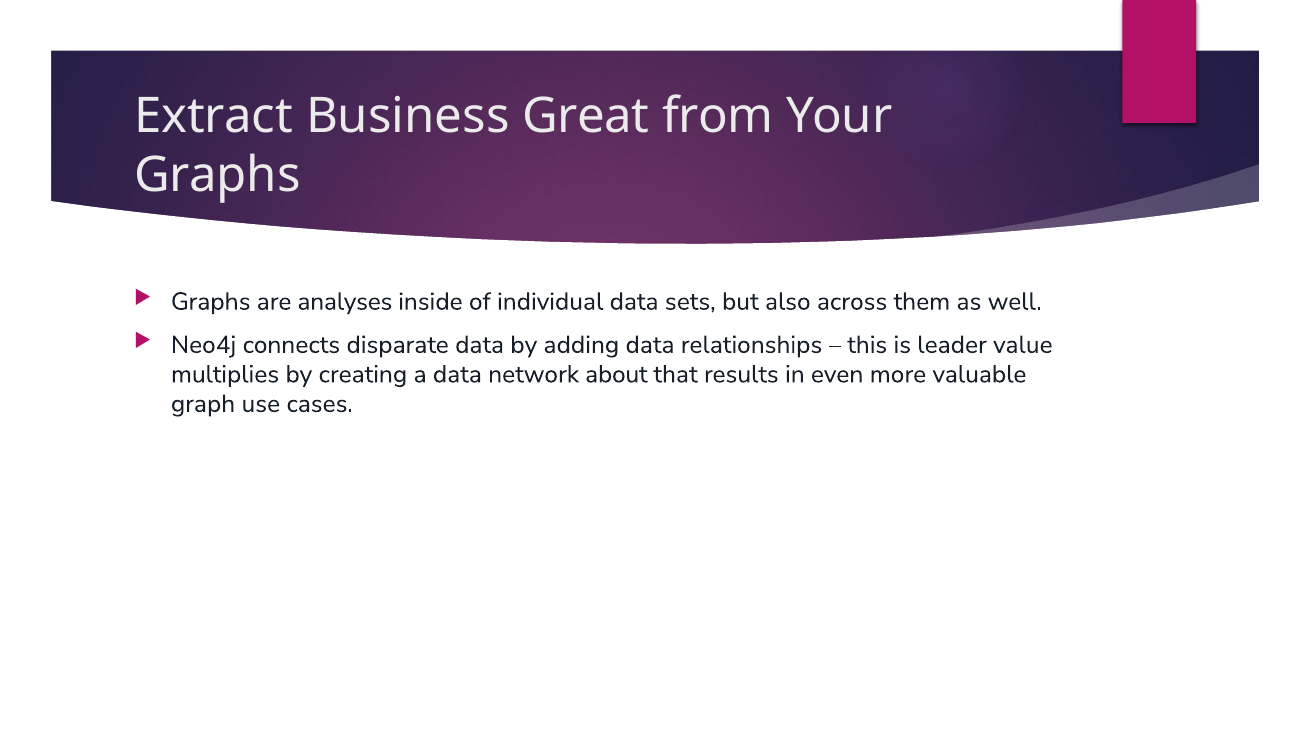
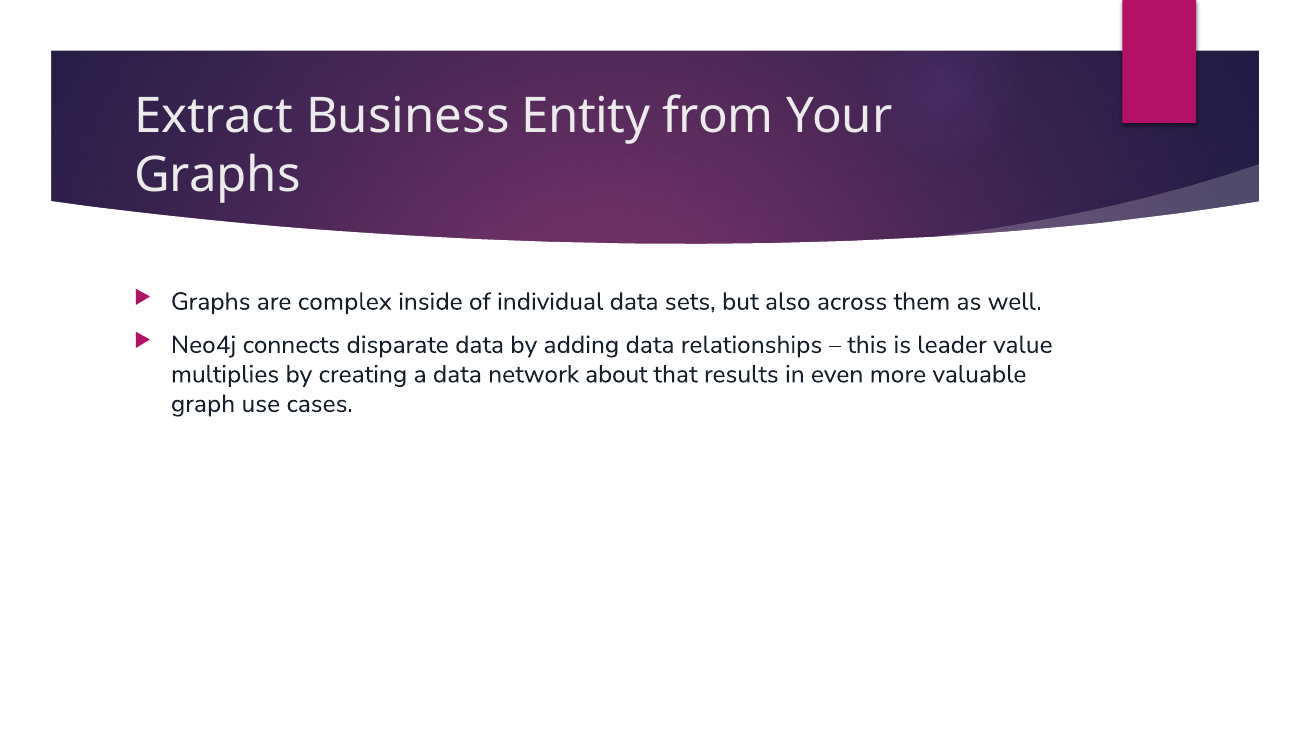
Great: Great -> Entity
analyses: analyses -> complex
